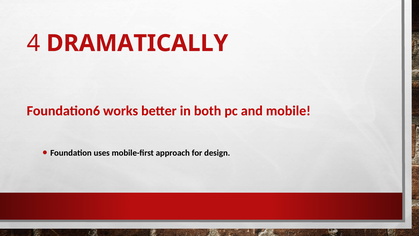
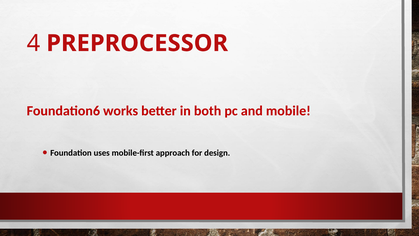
DRAMATICALLY: DRAMATICALLY -> PREPROCESSOR
